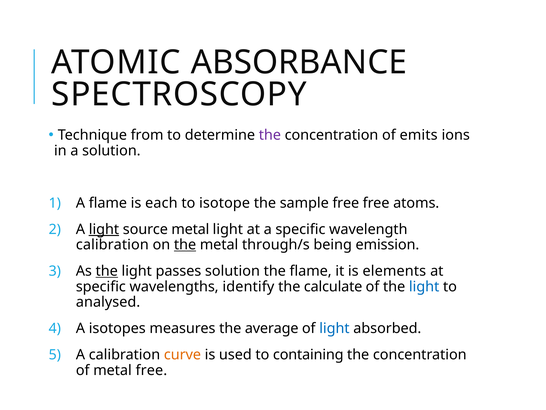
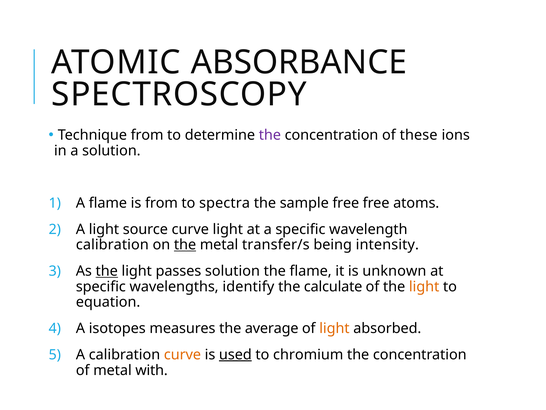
emits: emits -> these
is each: each -> from
isotope: isotope -> spectra
light at (104, 229) underline: present -> none
source metal: metal -> curve
through/s: through/s -> transfer/s
emission: emission -> intensity
elements: elements -> unknown
light at (424, 286) colour: blue -> orange
analysed: analysed -> equation
light at (334, 328) colour: blue -> orange
used underline: none -> present
containing: containing -> chromium
metal free: free -> with
